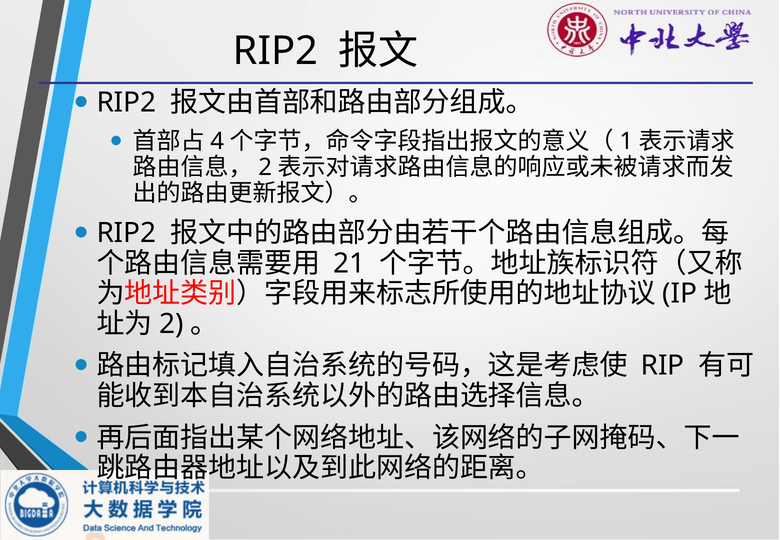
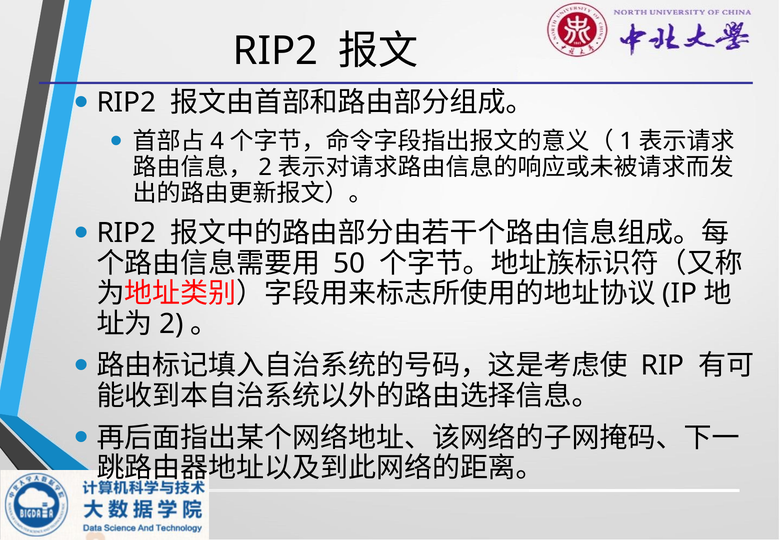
21: 21 -> 50
